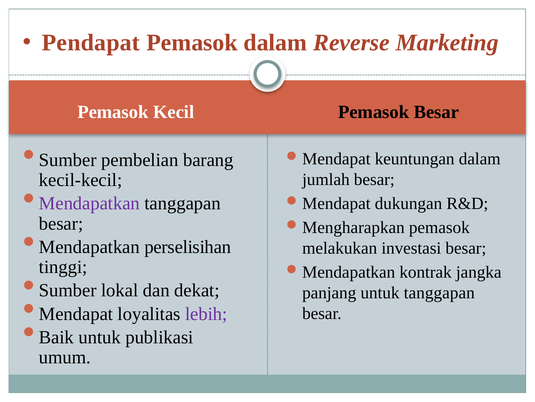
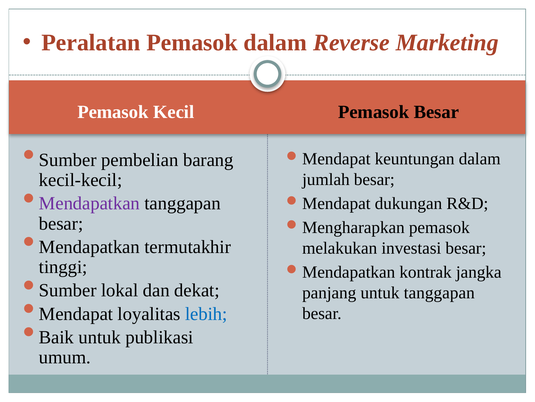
Pendapat: Pendapat -> Peralatan
perselisihan: perselisihan -> termutakhir
lebih colour: purple -> blue
